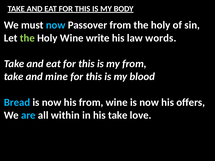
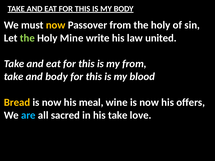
now at (56, 25) colour: light blue -> yellow
Holy Wine: Wine -> Mine
words: words -> united
and mine: mine -> body
Bread colour: light blue -> yellow
his from: from -> meal
within: within -> sacred
